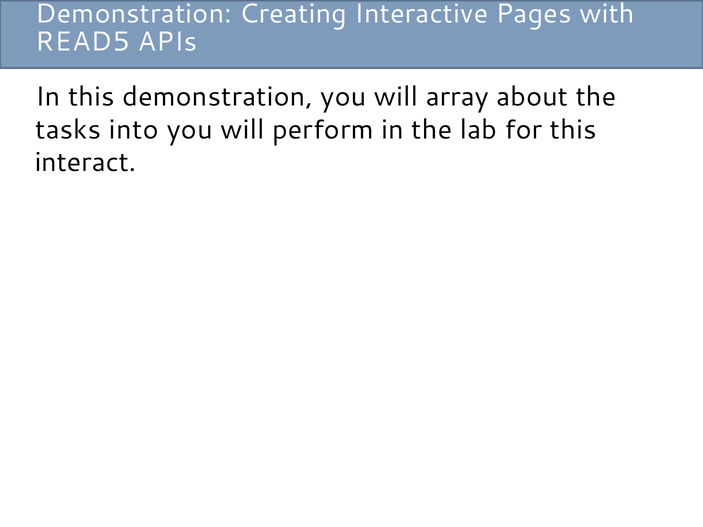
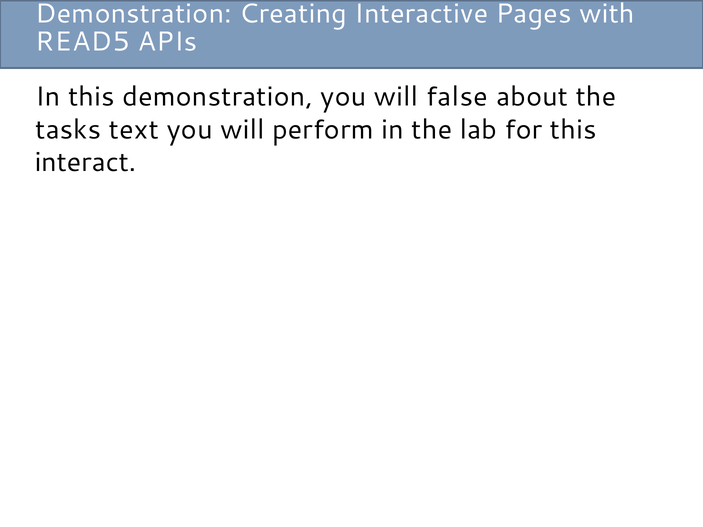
array: array -> false
into: into -> text
